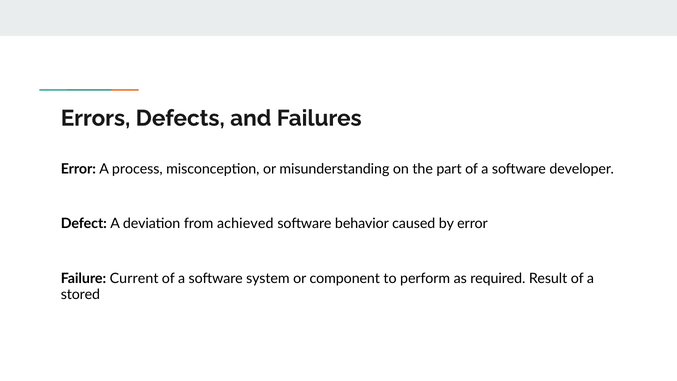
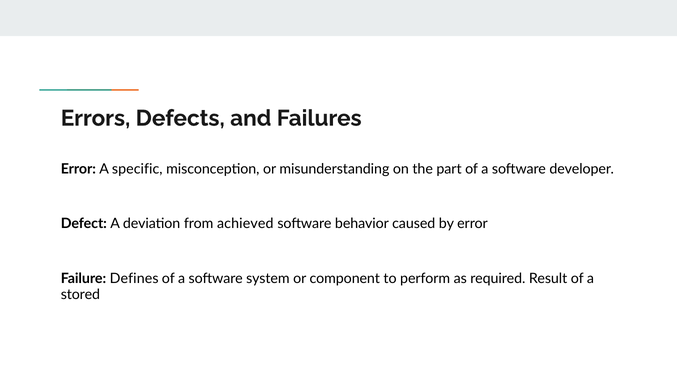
process: process -> specific
Current: Current -> Defines
